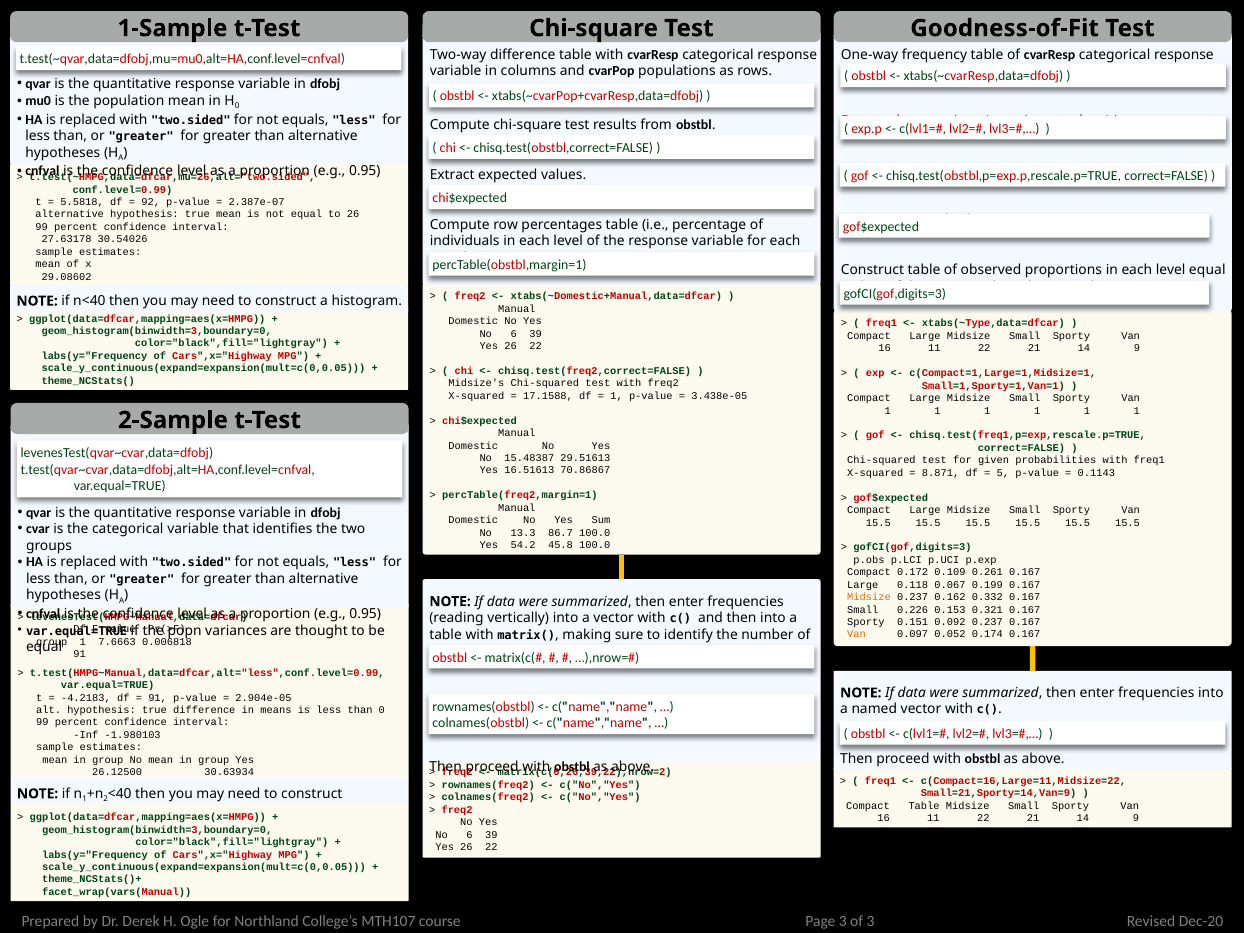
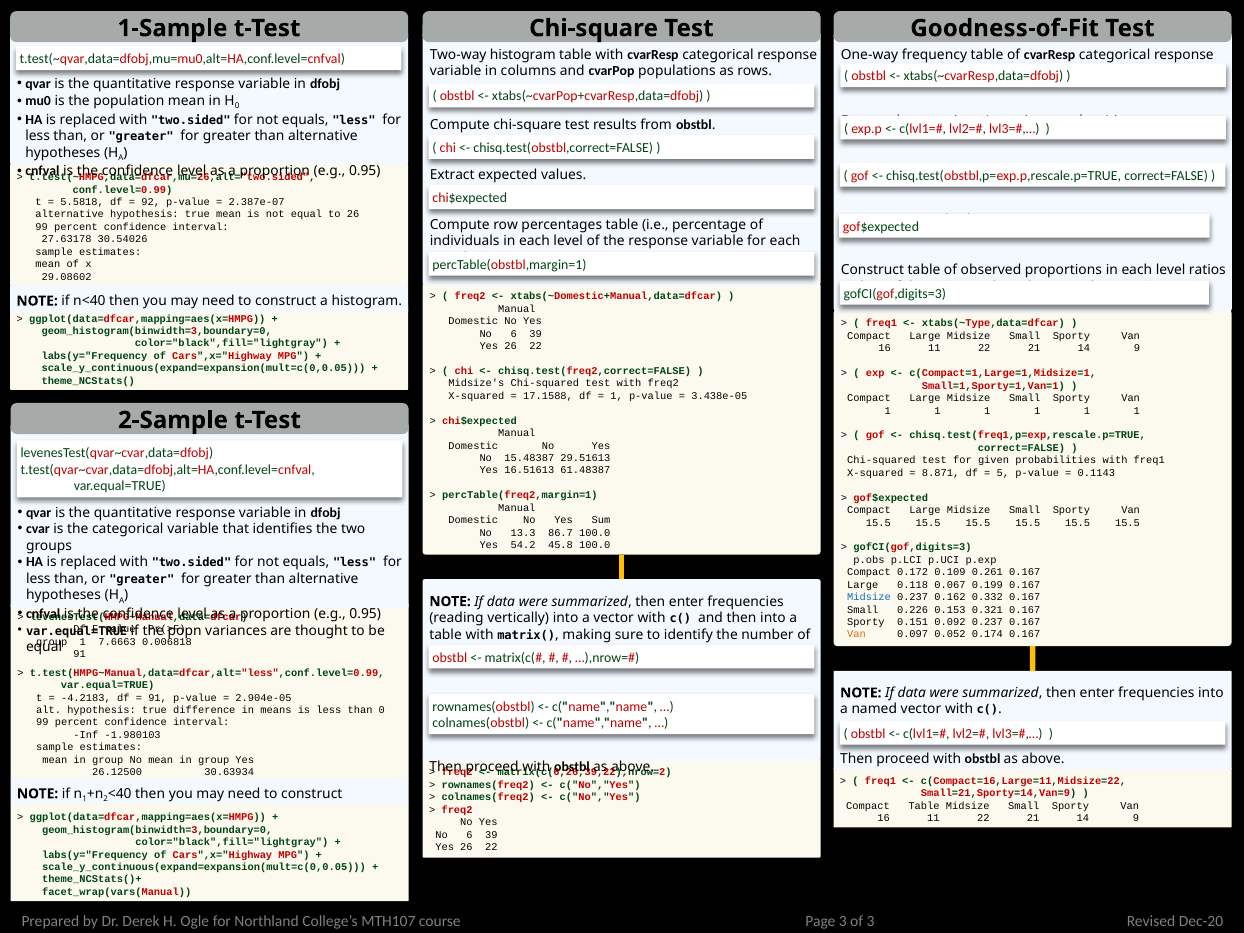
Two-way difference: difference -> histogram
level equal: equal -> ratios
70.86867: 70.86867 -> 61.48387
Midsize at (869, 597) colour: orange -> blue
